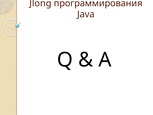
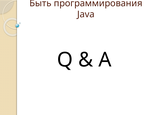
Jlong: Jlong -> Быть
